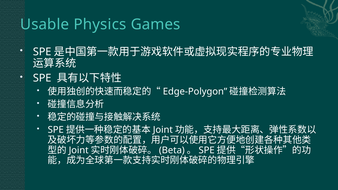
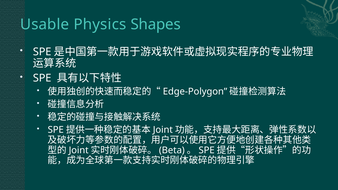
Games: Games -> Shapes
